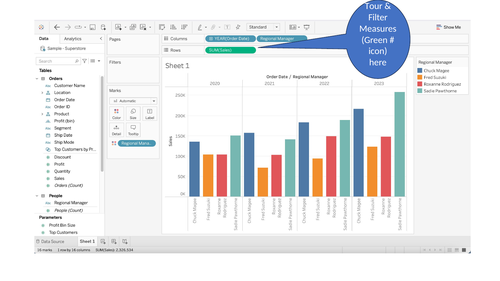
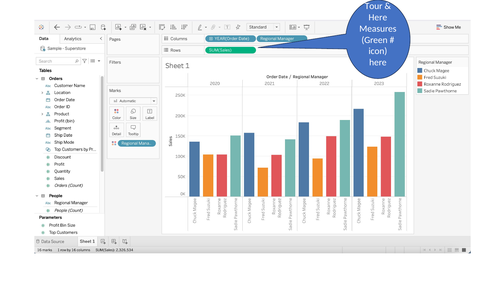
Filter at (378, 17): Filter -> Here
